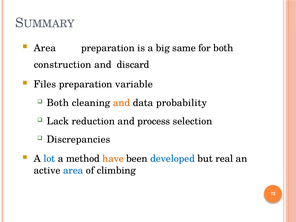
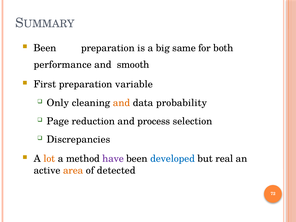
Area at (45, 48): Area -> Been
construction: construction -> performance
discard: discard -> smooth
Files: Files -> First
Both at (58, 103): Both -> Only
Lack: Lack -> Page
lot colour: blue -> orange
have colour: orange -> purple
area at (73, 170) colour: blue -> orange
climbing: climbing -> detected
